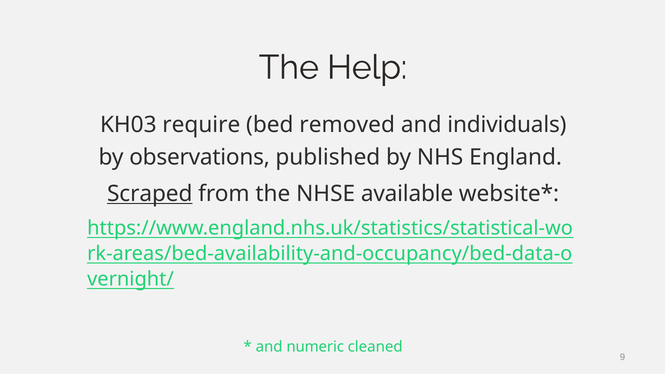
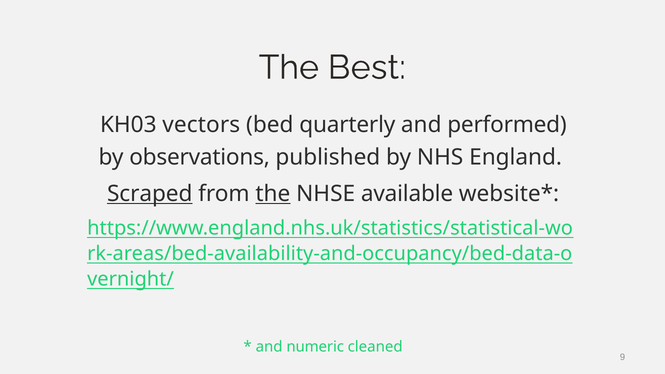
Help: Help -> Best
require: require -> vectors
removed: removed -> quarterly
individuals: individuals -> performed
the at (273, 194) underline: none -> present
